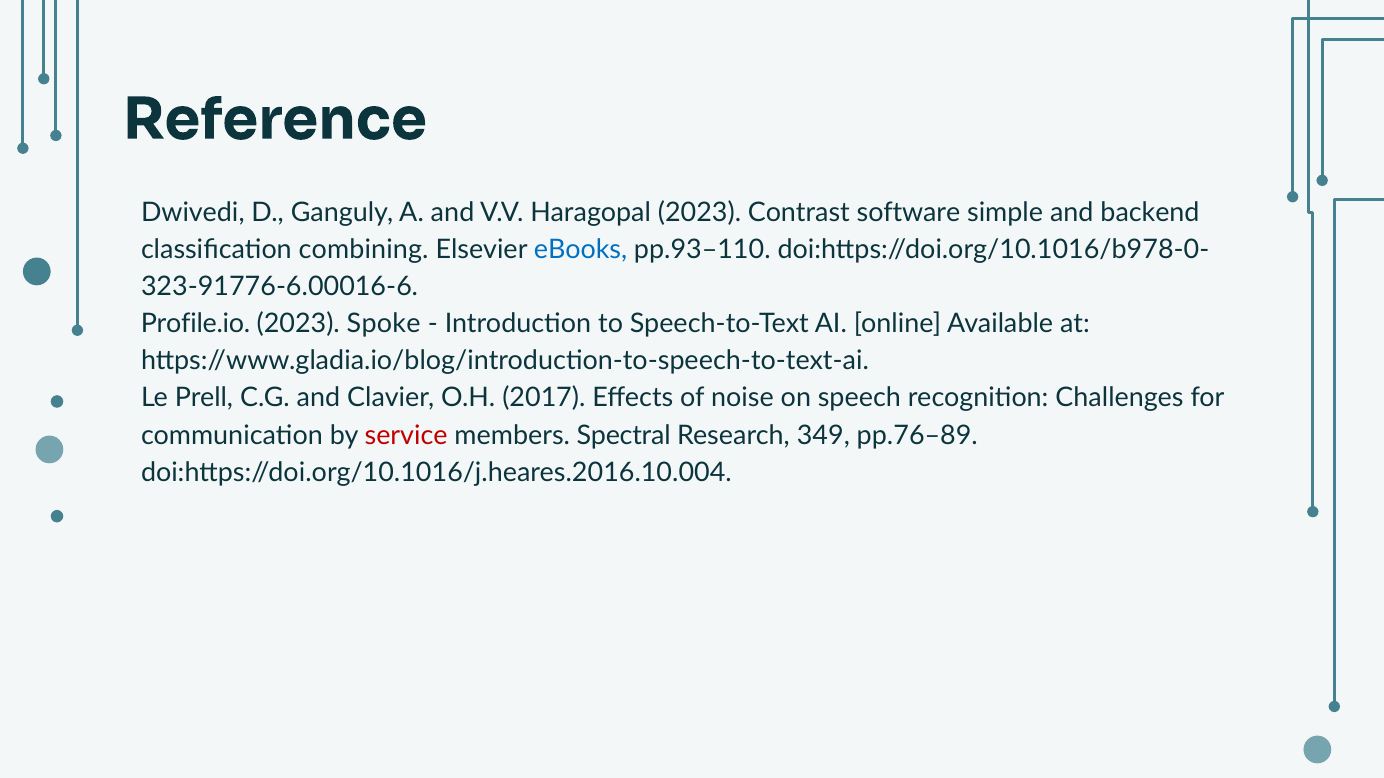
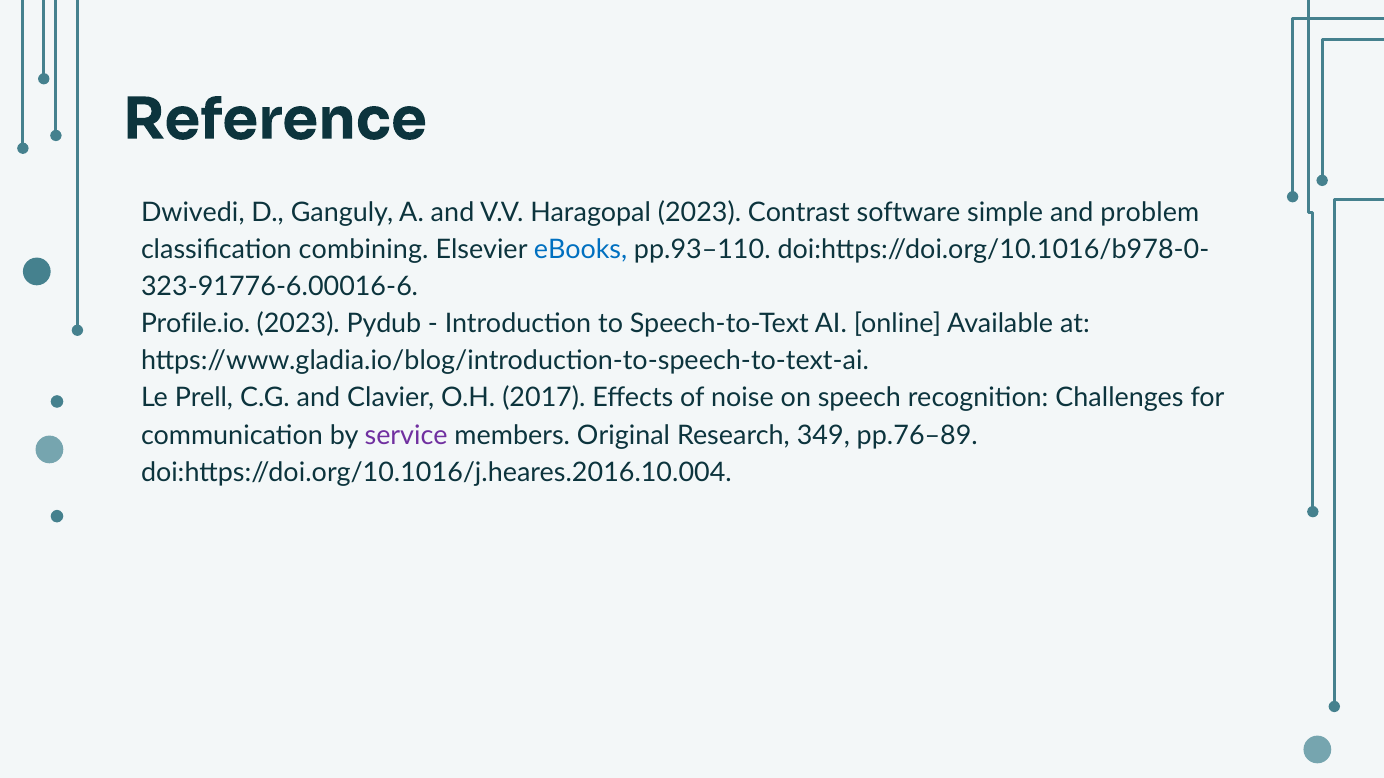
backend: backend -> problem
Spoke: Spoke -> Pydub
service colour: red -> purple
Spectral: Spectral -> Original
